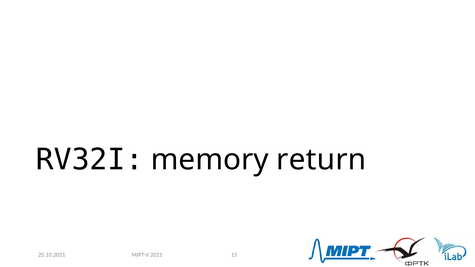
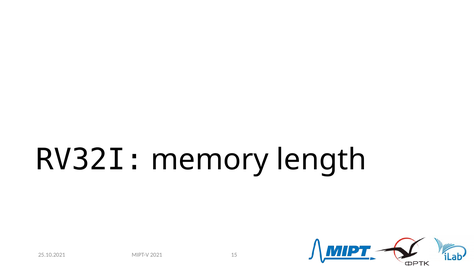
return: return -> length
